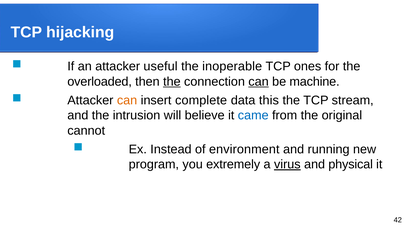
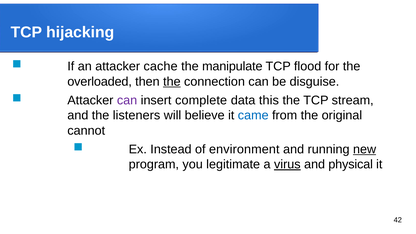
useful: useful -> cache
inoperable: inoperable -> manipulate
ones: ones -> flood
can at (259, 82) underline: present -> none
machine: machine -> disguise
can at (127, 100) colour: orange -> purple
intrusion: intrusion -> listeners
new underline: none -> present
extremely: extremely -> legitimate
